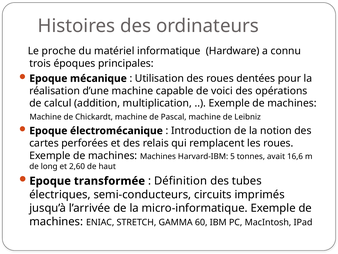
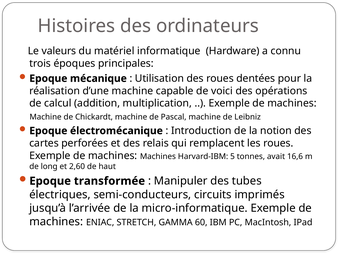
proche: proche -> valeurs
Définition: Définition -> Manipuler
